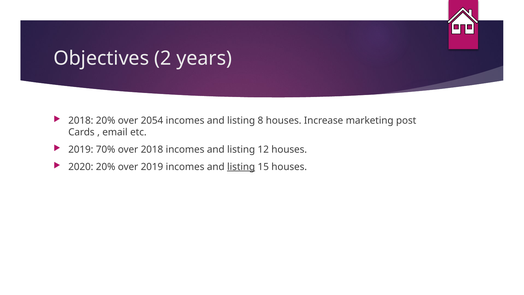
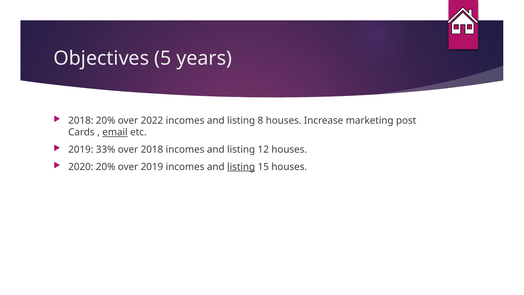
2: 2 -> 5
2054: 2054 -> 2022
email underline: none -> present
70%: 70% -> 33%
